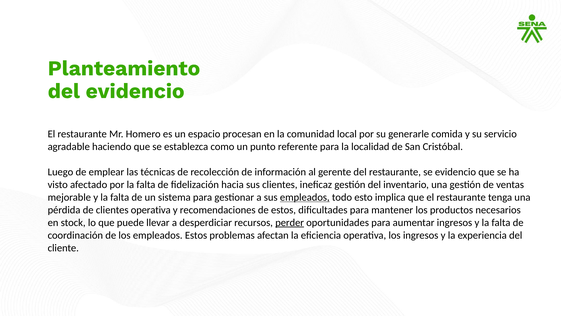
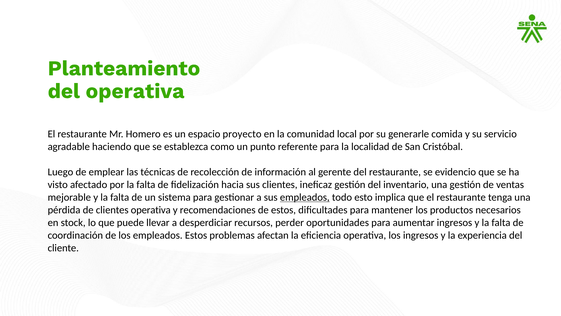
del evidencio: evidencio -> operativa
procesan: procesan -> proyecto
perder underline: present -> none
